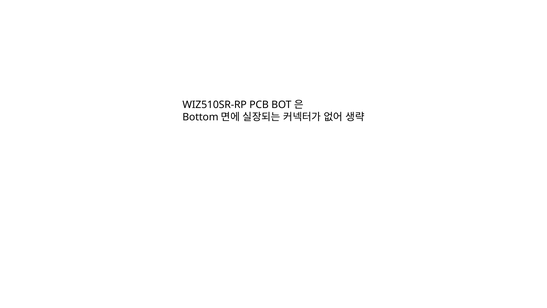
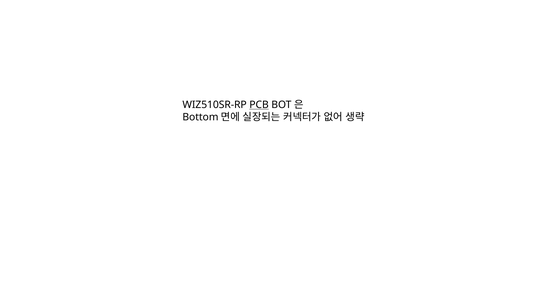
PCB underline: none -> present
